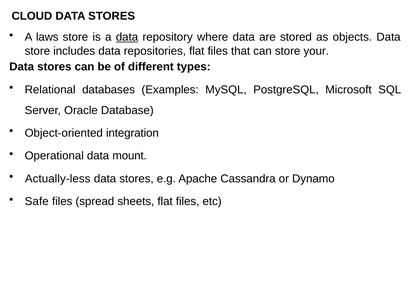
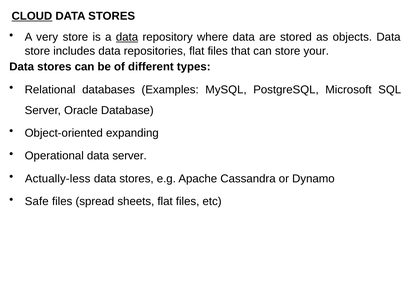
CLOUD underline: none -> present
laws: laws -> very
integration: integration -> expanding
data mount: mount -> server
